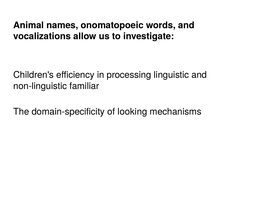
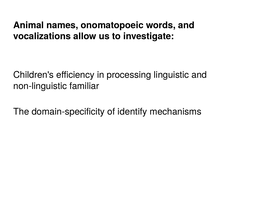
looking: looking -> identify
